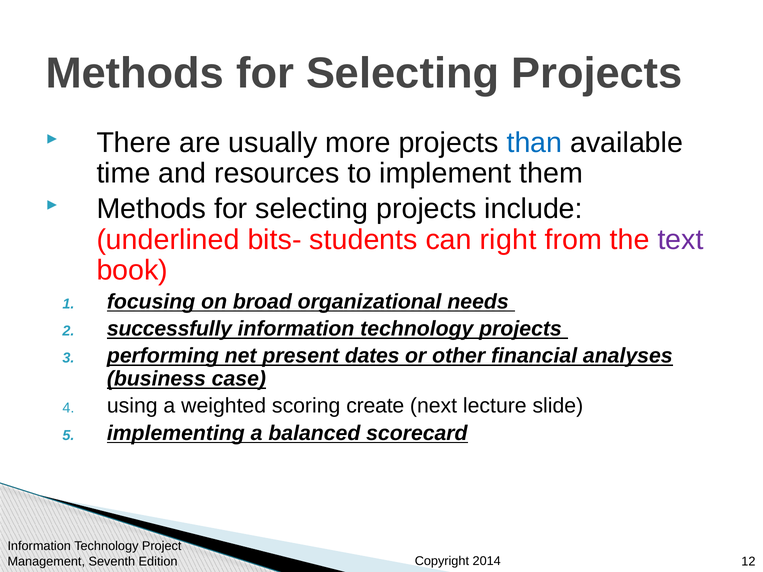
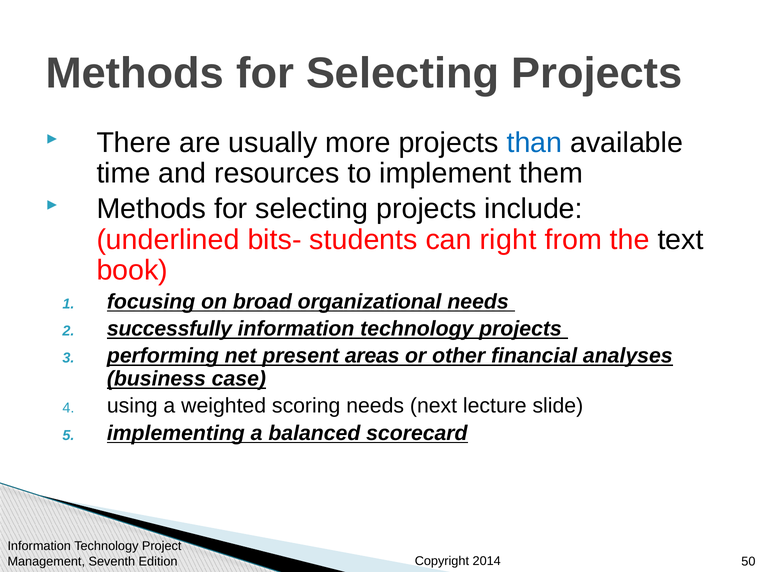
text colour: purple -> black
dates: dates -> areas
scoring create: create -> needs
12: 12 -> 50
